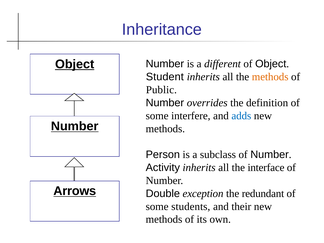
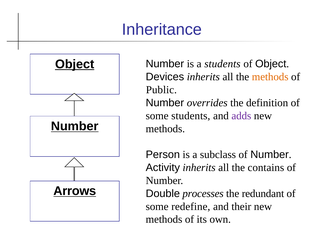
a different: different -> students
Student: Student -> Devices
some interfere: interfere -> students
adds colour: blue -> purple
interface: interface -> contains
exception: exception -> processes
students: students -> redefine
